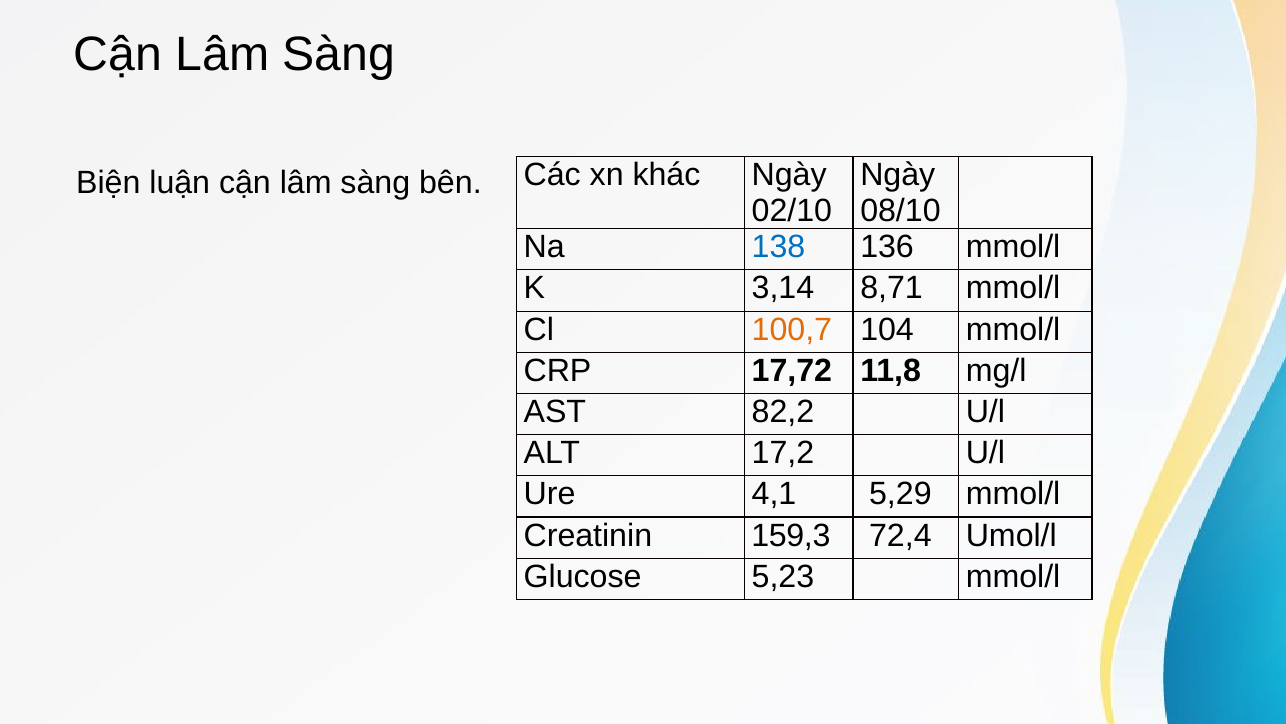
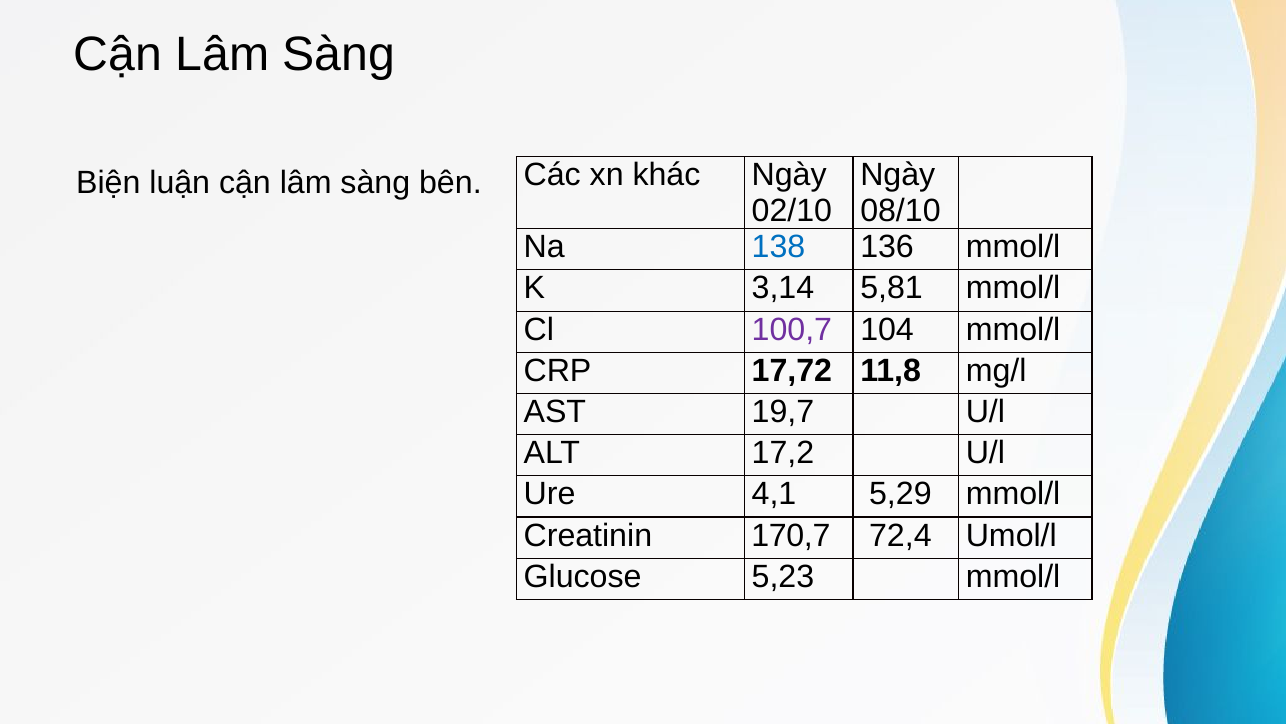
8,71: 8,71 -> 5,81
100,7 colour: orange -> purple
82,2: 82,2 -> 19,7
159,3: 159,3 -> 170,7
